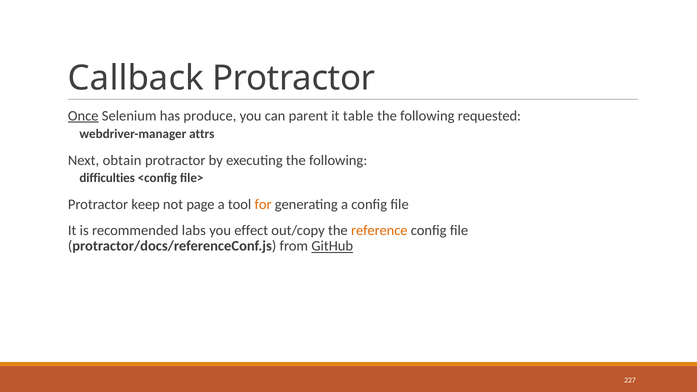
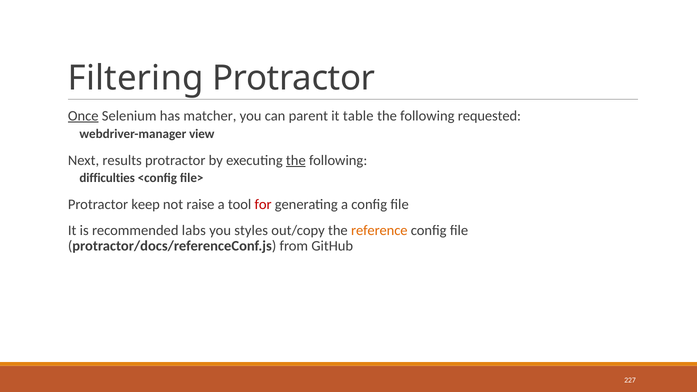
Callback: Callback -> Filtering
produce: produce -> matcher
attrs: attrs -> view
obtain: obtain -> results
the at (296, 160) underline: none -> present
page: page -> raise
for colour: orange -> red
effect: effect -> styles
GitHub underline: present -> none
